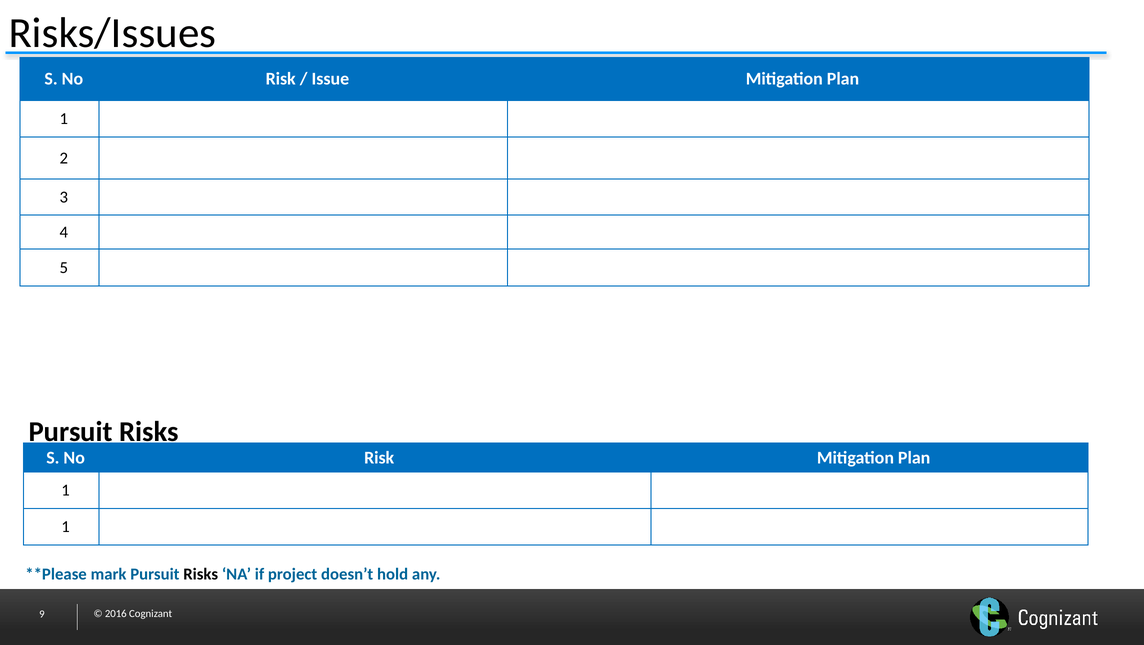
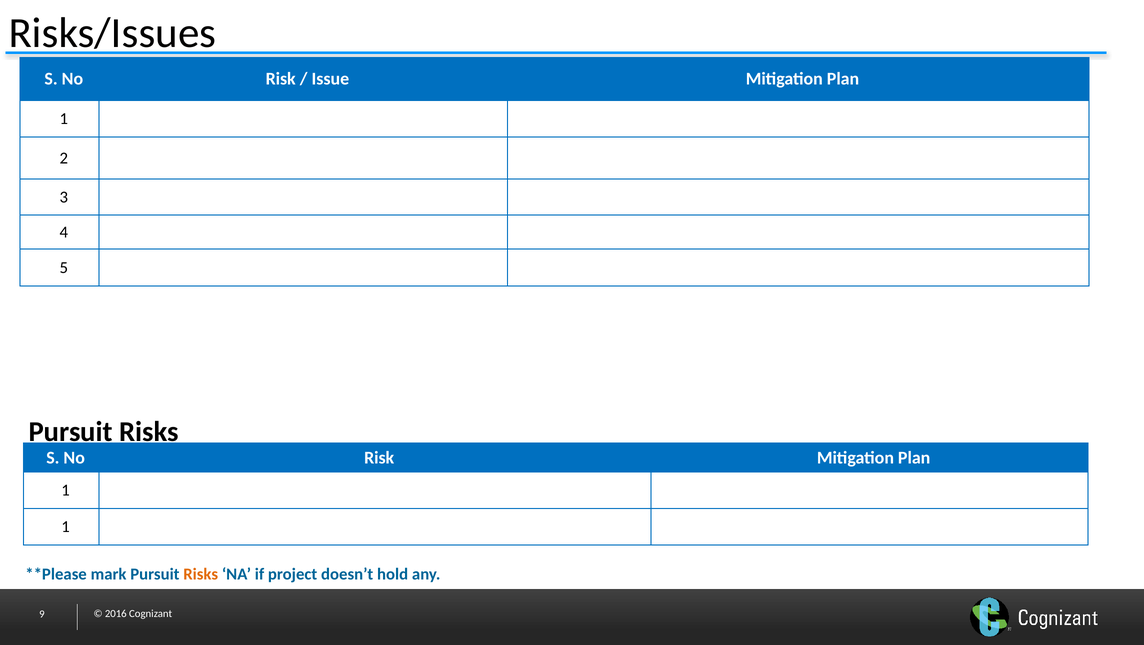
Risks at (201, 574) colour: black -> orange
